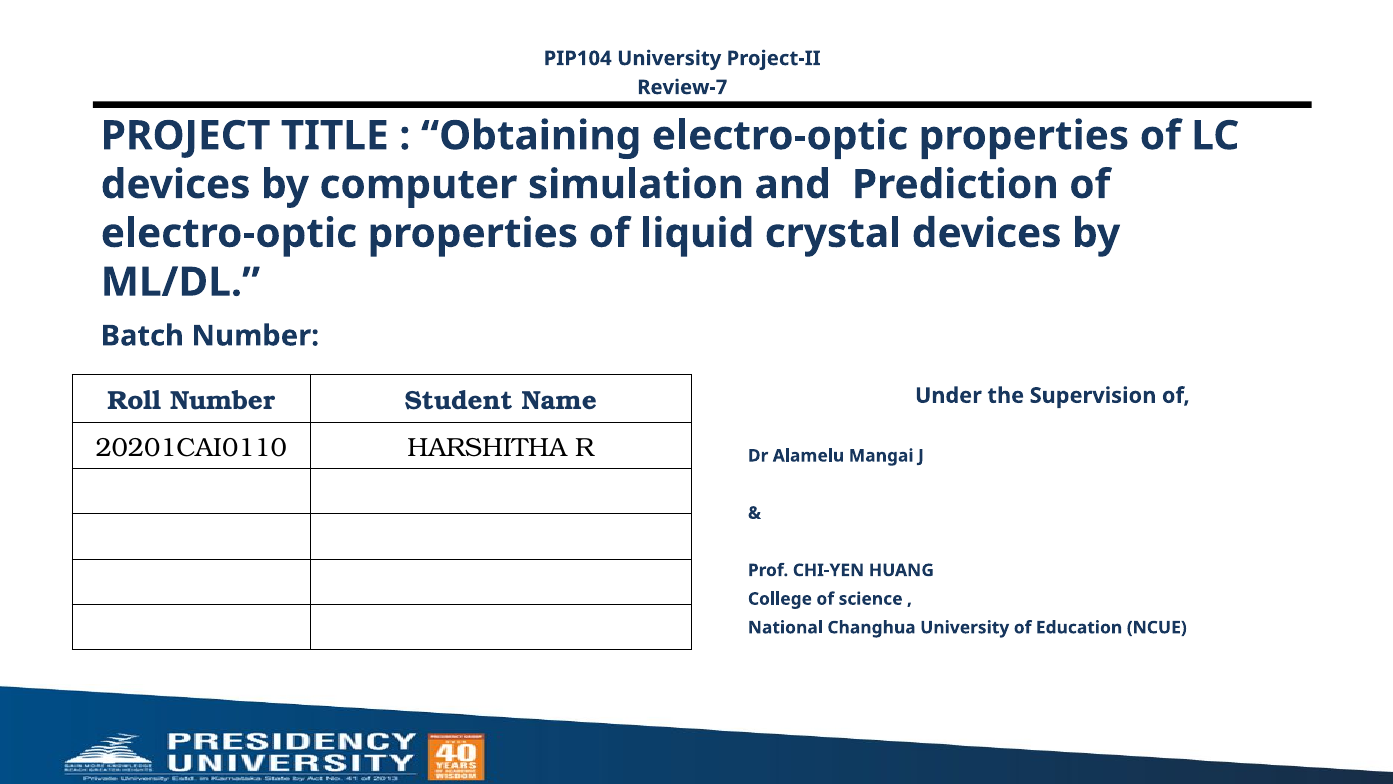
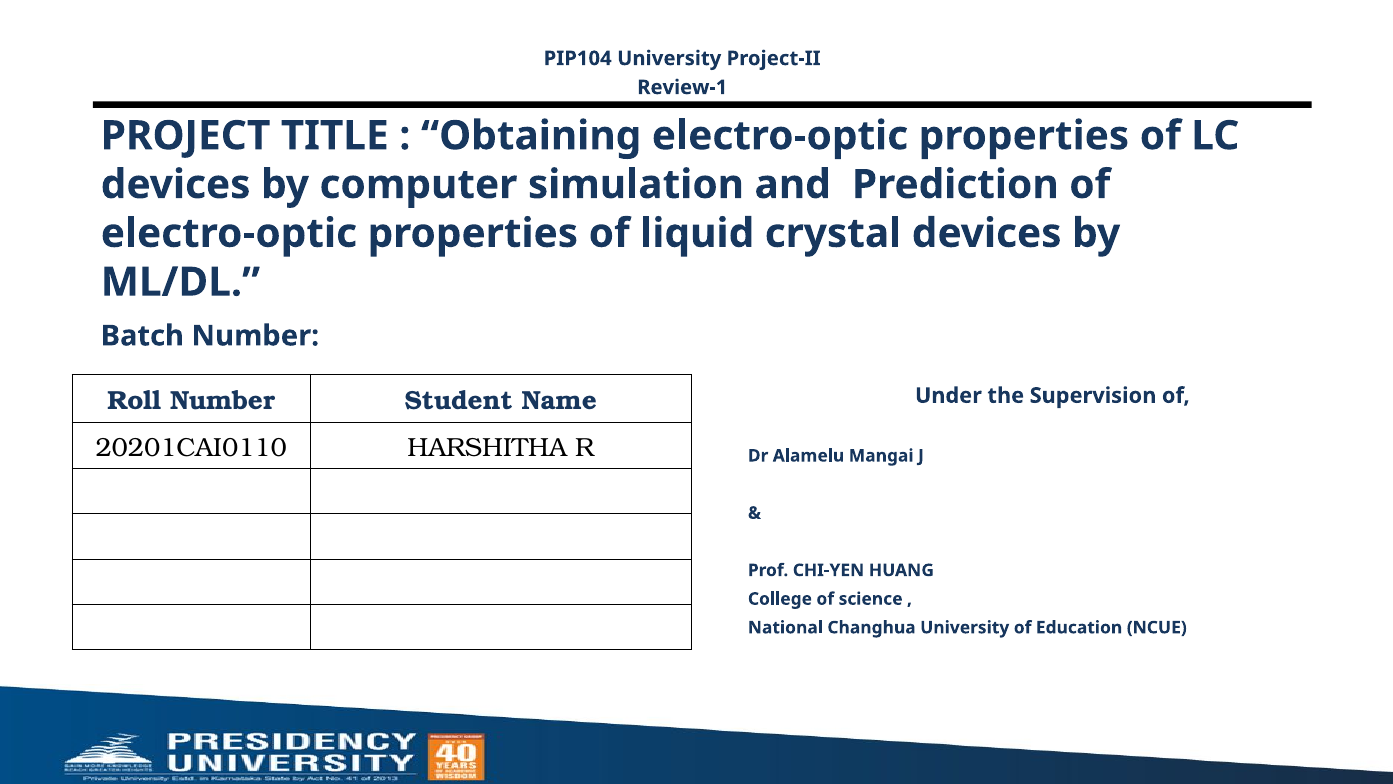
Review-7: Review-7 -> Review-1
